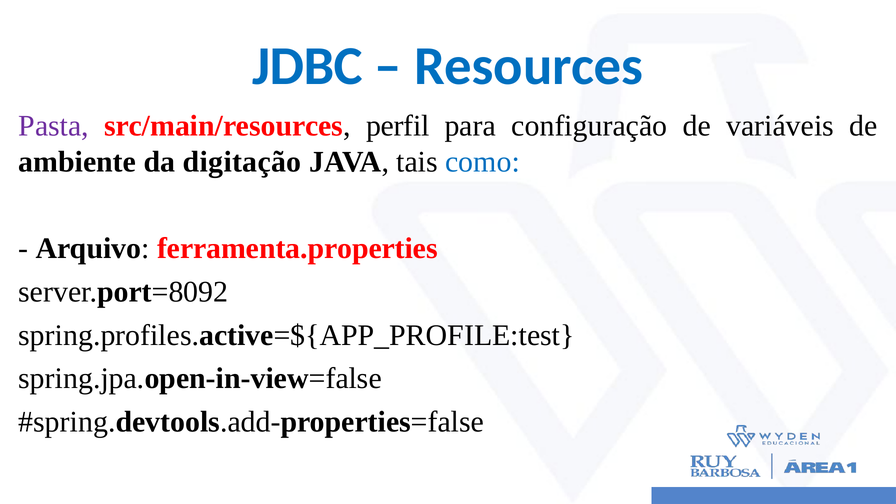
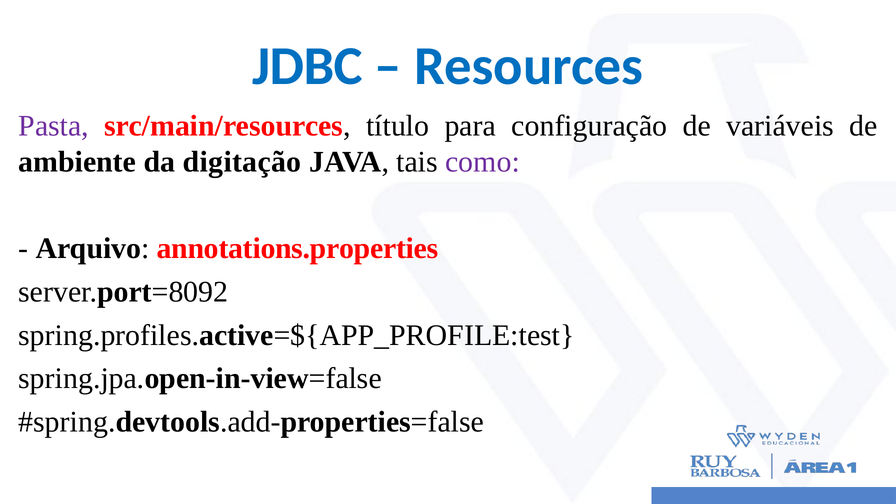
perfil: perfil -> título
como colour: blue -> purple
ferramenta.properties: ferramenta.properties -> annotations.properties
